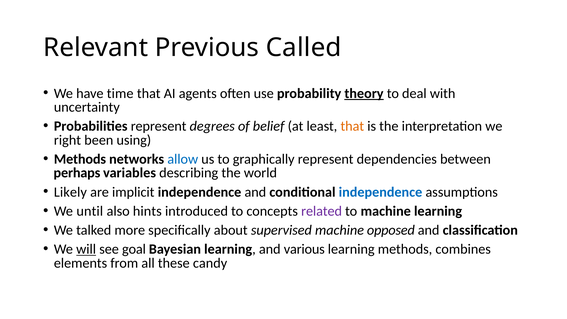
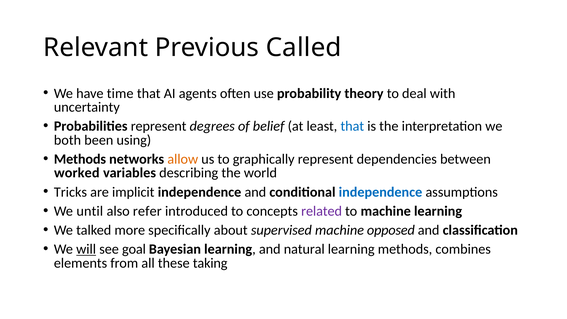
theory underline: present -> none
that at (352, 126) colour: orange -> blue
right: right -> both
allow colour: blue -> orange
perhaps: perhaps -> worked
Likely: Likely -> Tricks
hints: hints -> refer
various: various -> natural
candy: candy -> taking
